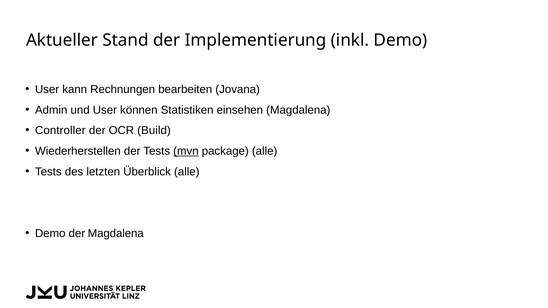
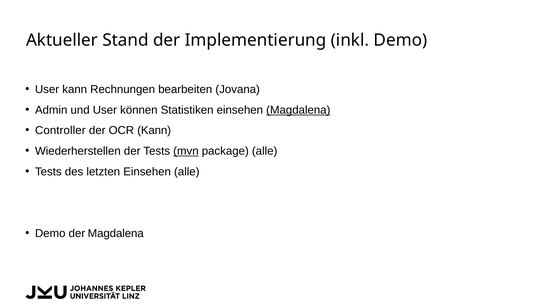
Magdalena at (298, 110) underline: none -> present
OCR Build: Build -> Kann
letzten Überblick: Überblick -> Einsehen
